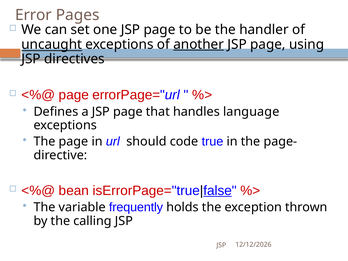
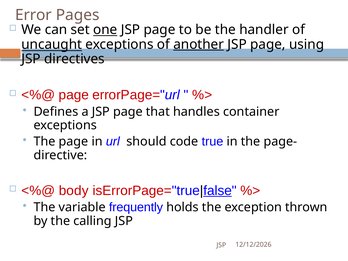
one underline: none -> present
language: language -> container
bean: bean -> body
